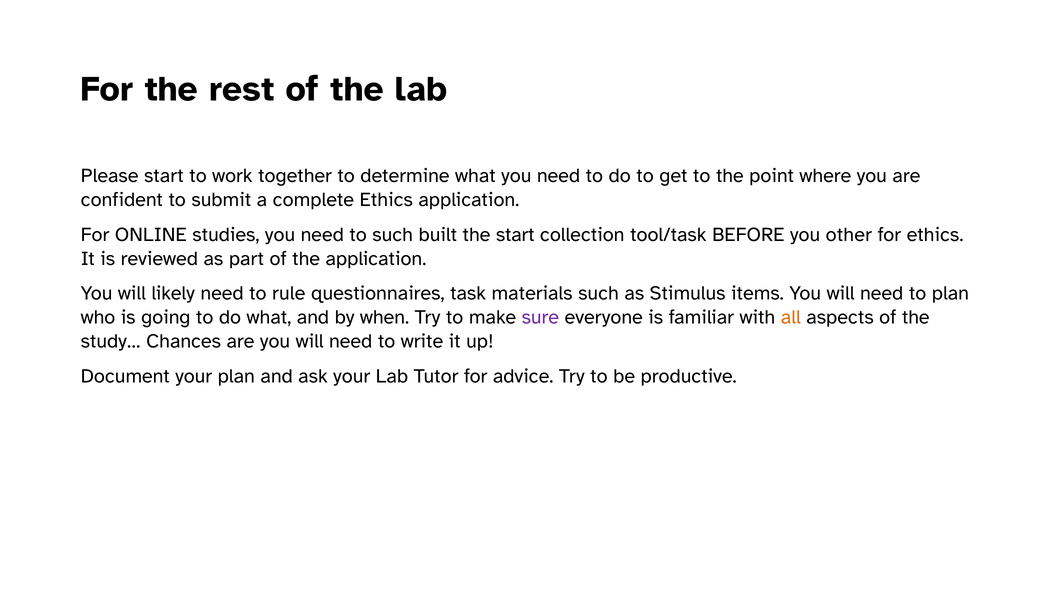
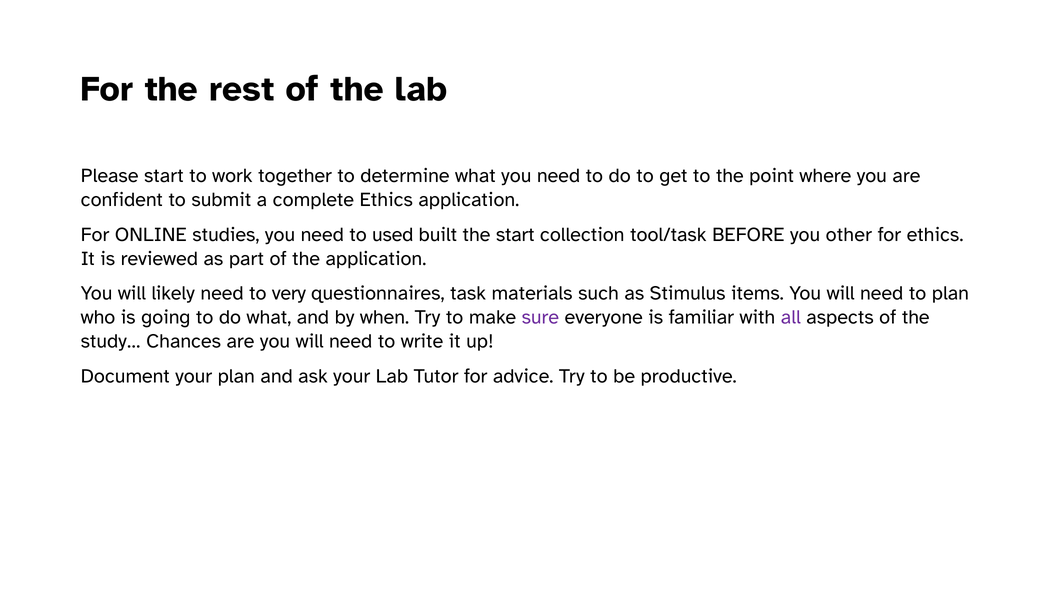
to such: such -> used
rule: rule -> very
all colour: orange -> purple
